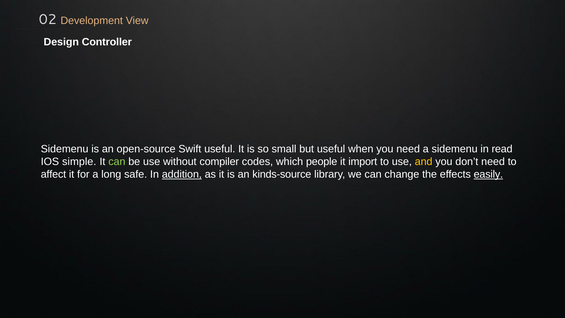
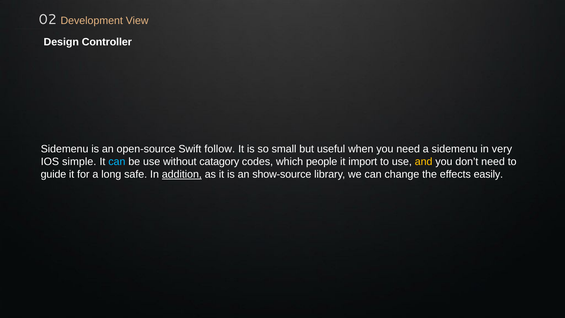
Swift useful: useful -> follow
read: read -> very
can at (117, 162) colour: light green -> light blue
compiler: compiler -> catagory
affect: affect -> guide
kinds-source: kinds-source -> show-source
easily underline: present -> none
